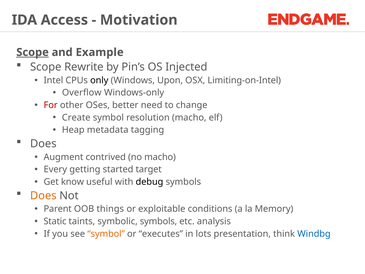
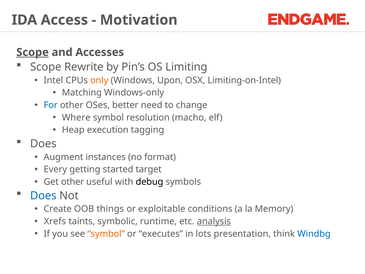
Example: Example -> Accesses
Injected: Injected -> Limiting
only colour: black -> orange
Overflow: Overflow -> Matching
For colour: red -> blue
Create: Create -> Where
metadata: metadata -> execution
contrived: contrived -> instances
no macho: macho -> format
Get know: know -> other
Does at (43, 195) colour: orange -> blue
Parent: Parent -> Create
Static: Static -> Xrefs
symbolic symbols: symbols -> runtime
analysis underline: none -> present
